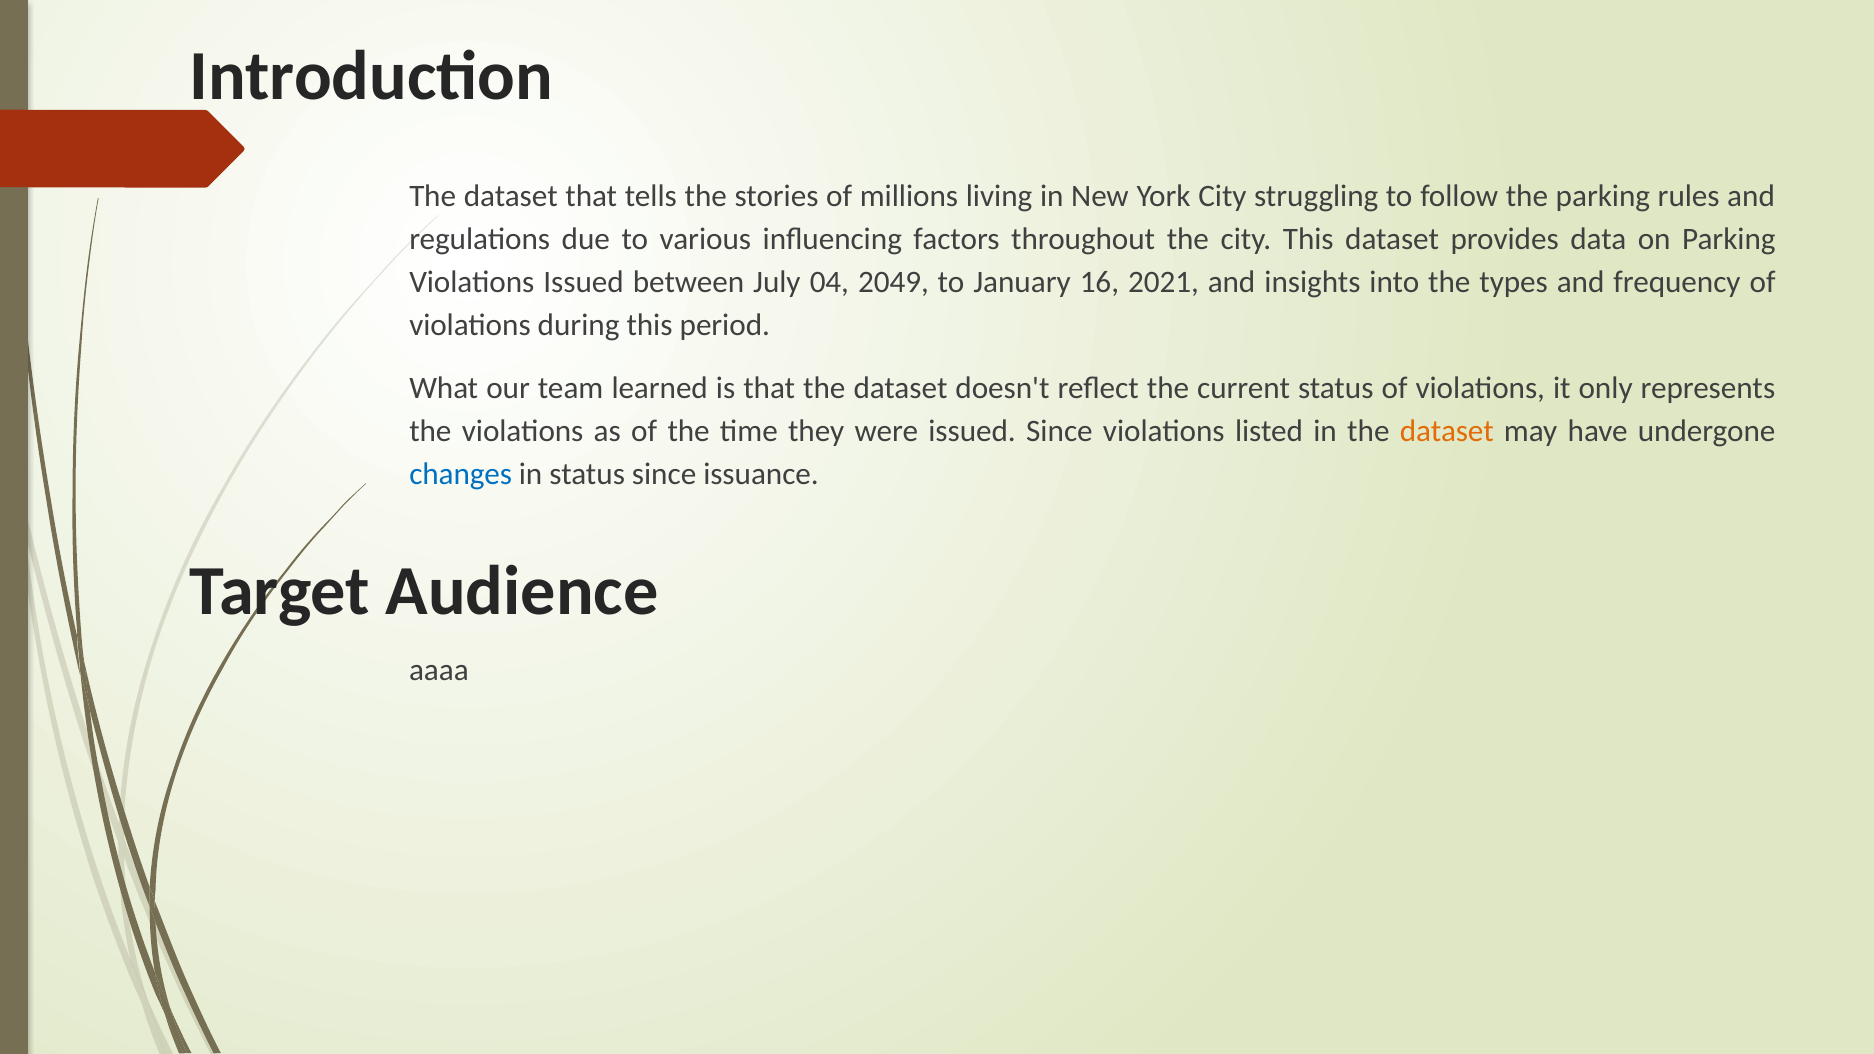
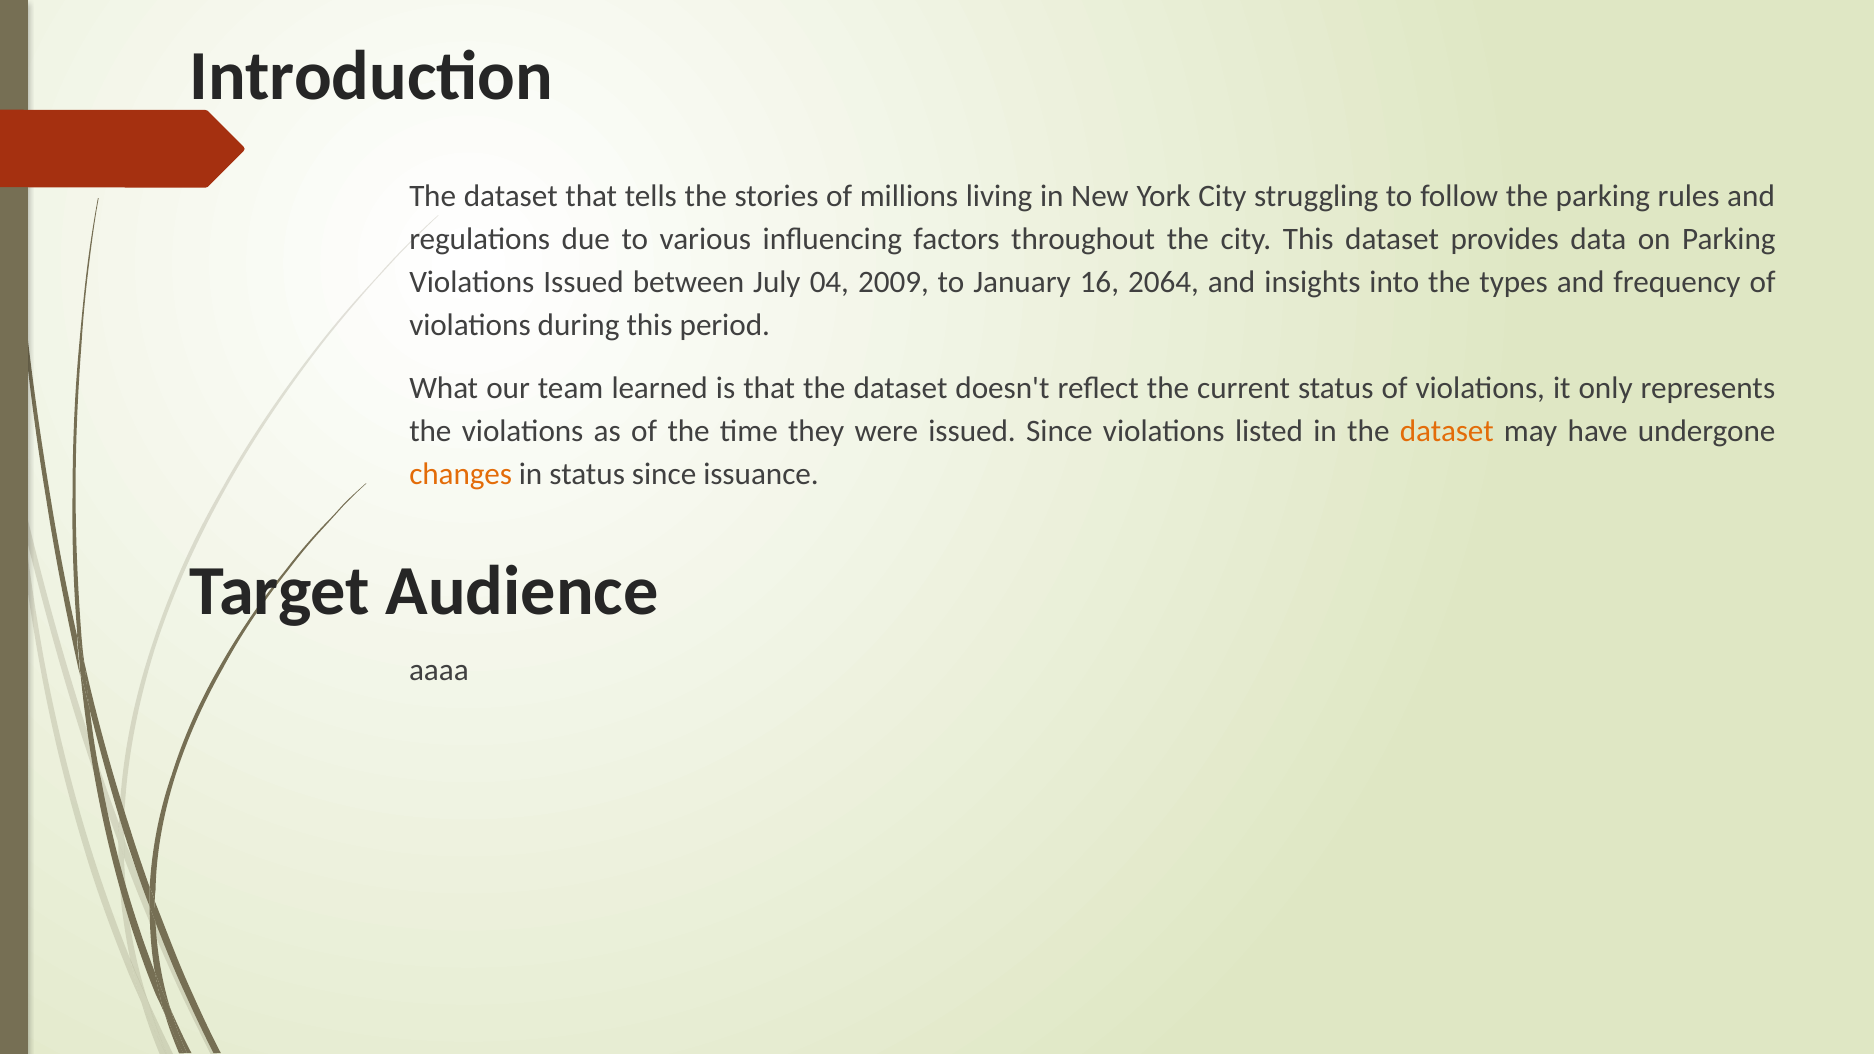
2049: 2049 -> 2009
2021: 2021 -> 2064
changes colour: blue -> orange
